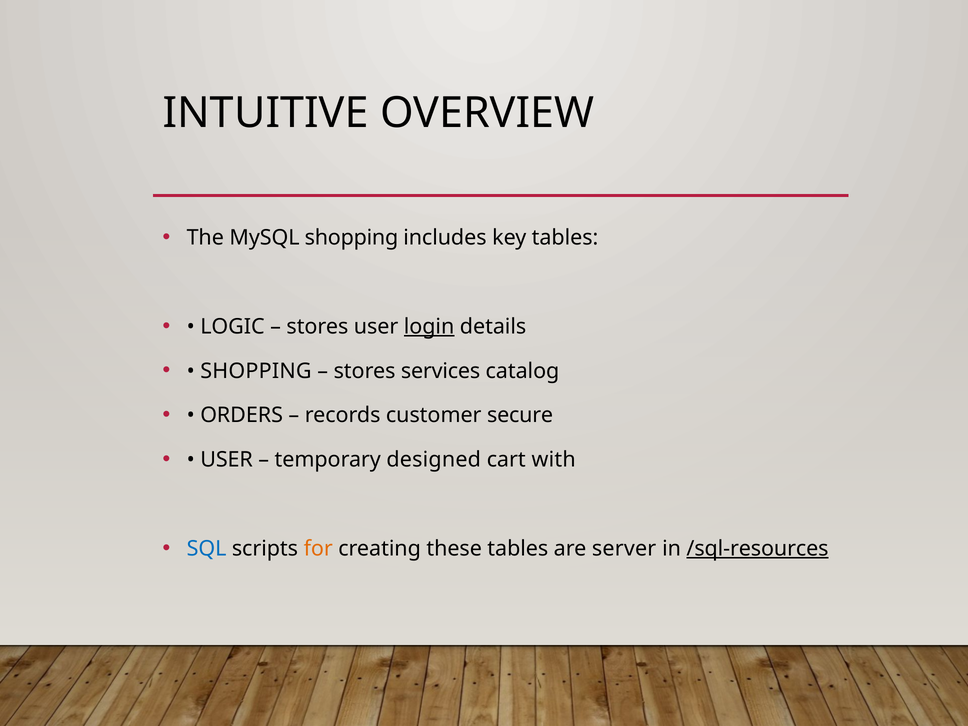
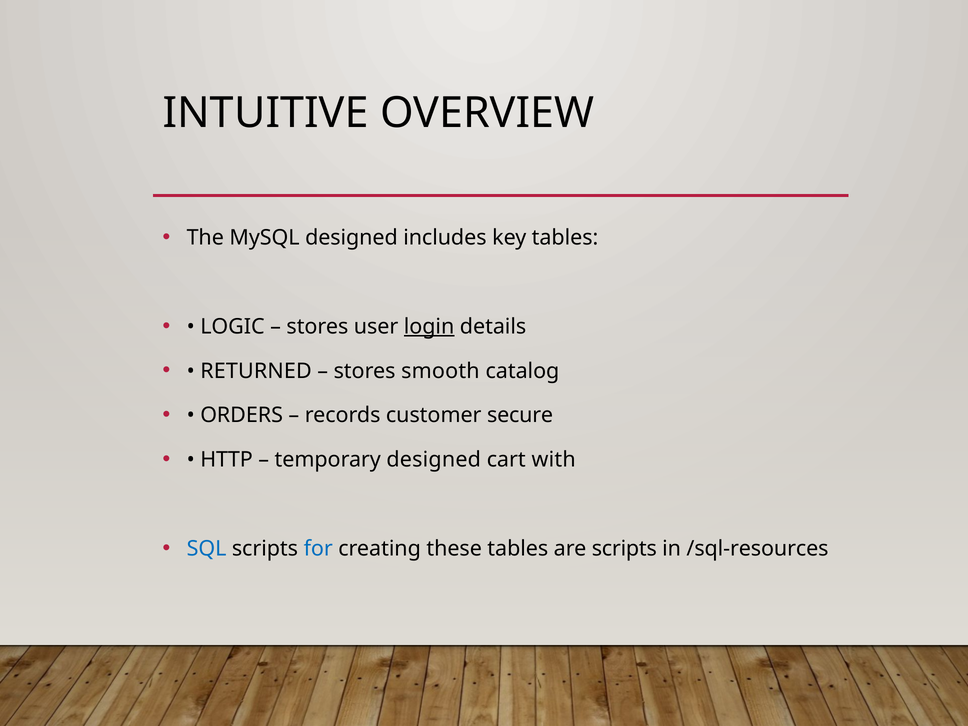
MySQL shopping: shopping -> designed
SHOPPING at (256, 371): SHOPPING -> RETURNED
services: services -> smooth
USER at (227, 460): USER -> HTTP
for colour: orange -> blue
are server: server -> scripts
/sql-resources underline: present -> none
